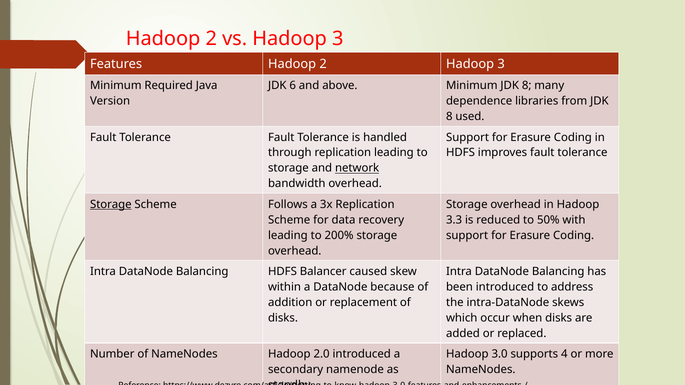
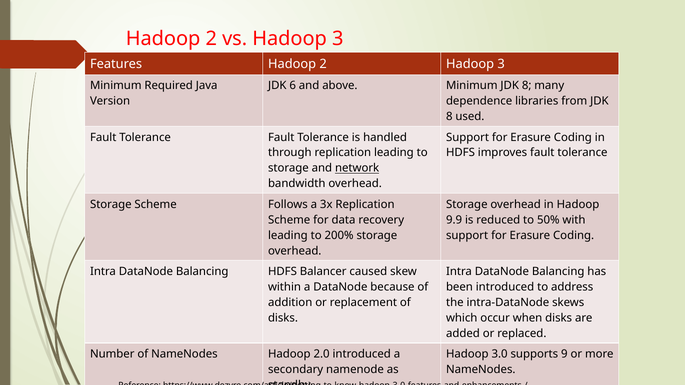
Storage at (111, 204) underline: present -> none
3.3: 3.3 -> 9.9
4: 4 -> 9
